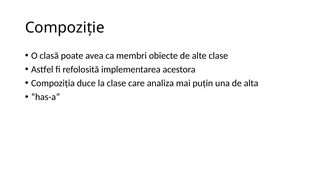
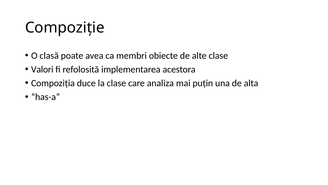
Astfel: Astfel -> Valori
